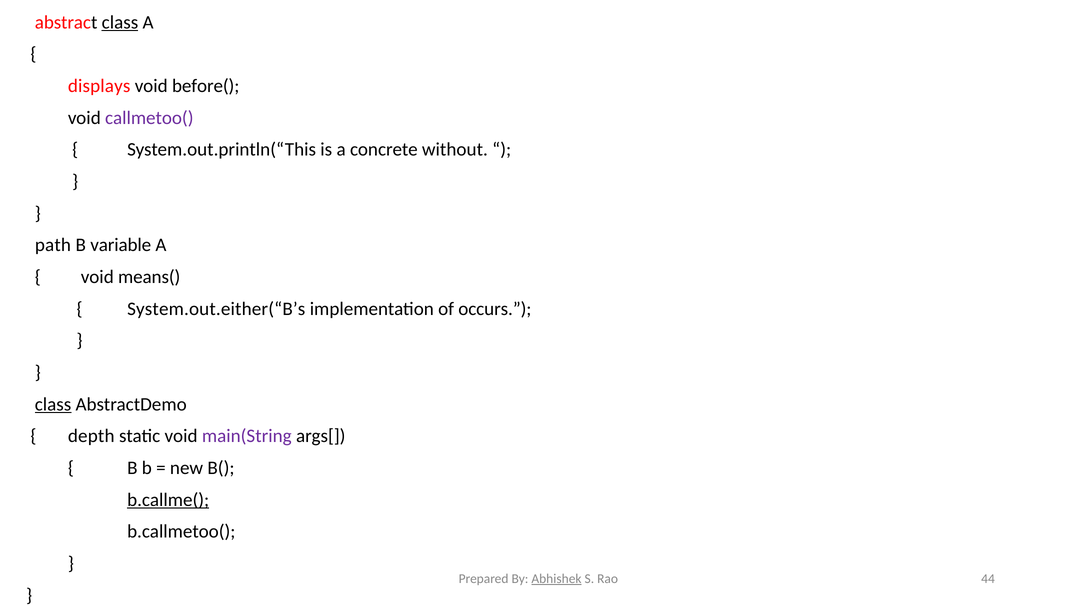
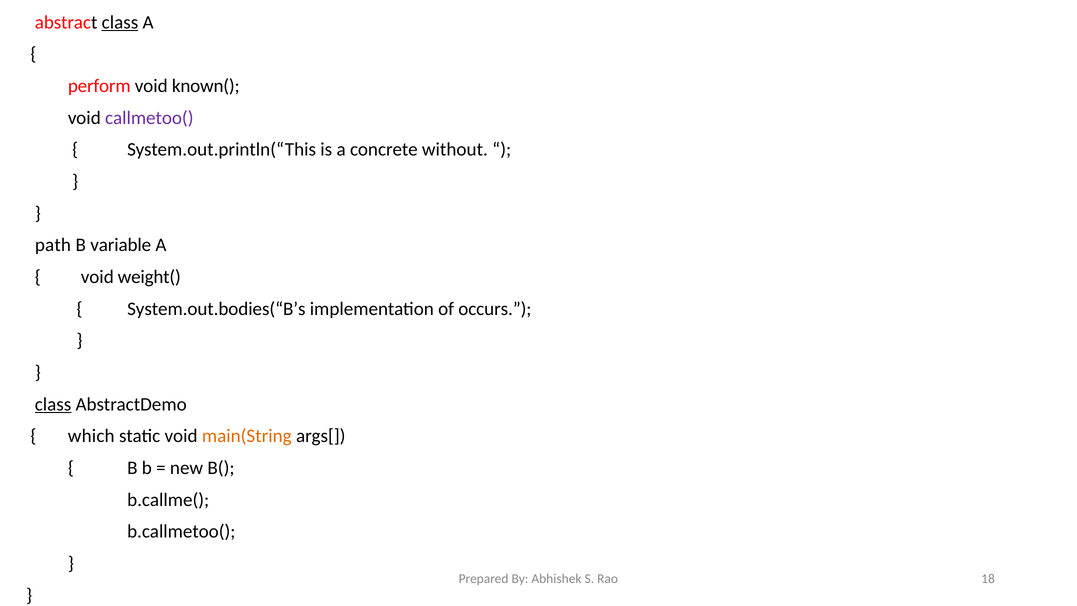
displays: displays -> perform
before(: before( -> known(
means(: means( -> weight(
System.out.either(“B’s: System.out.either(“B’s -> System.out.bodies(“B’s
depth: depth -> which
main(String colour: purple -> orange
b.callme( underline: present -> none
Abhishek underline: present -> none
44: 44 -> 18
